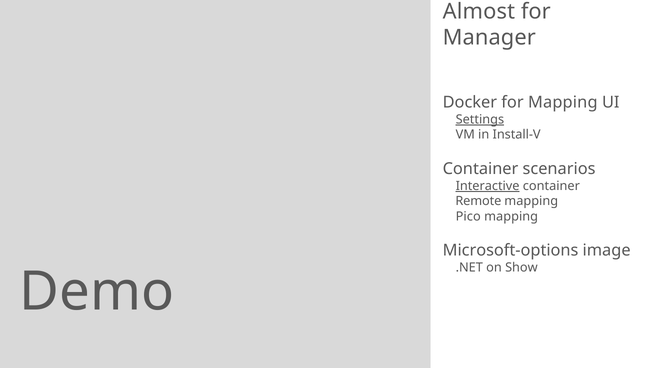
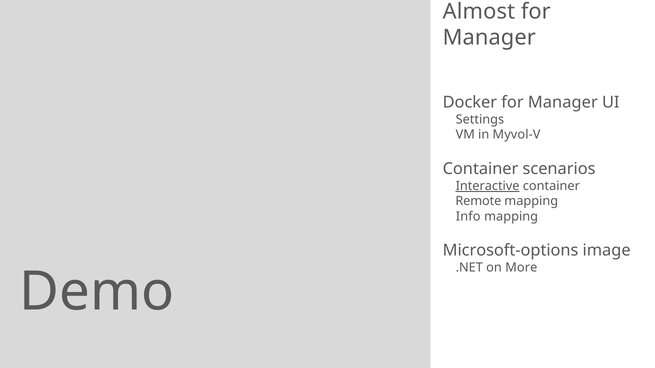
Docker for Mapping: Mapping -> Manager
Settings underline: present -> none
Install-V: Install-V -> Myvol-V
Pico: Pico -> Info
Show: Show -> More
